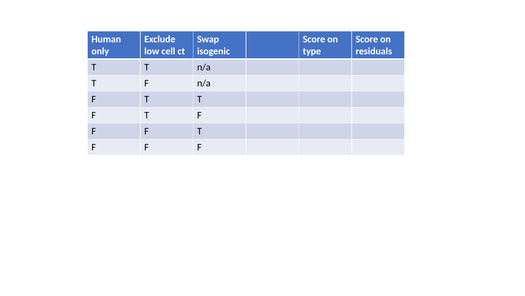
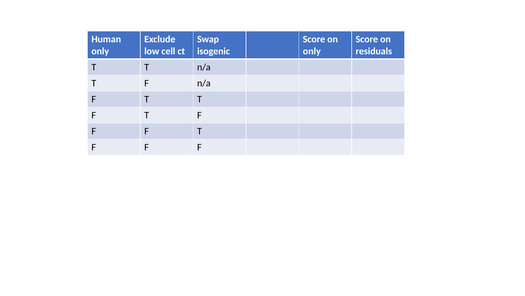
type at (312, 51): type -> only
